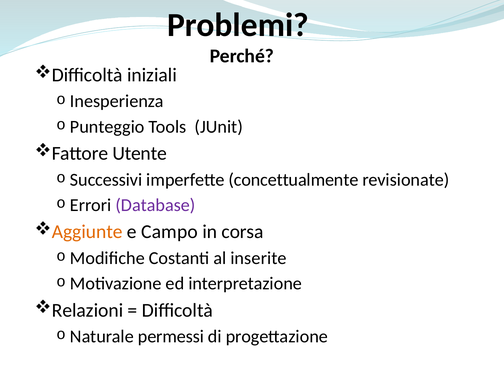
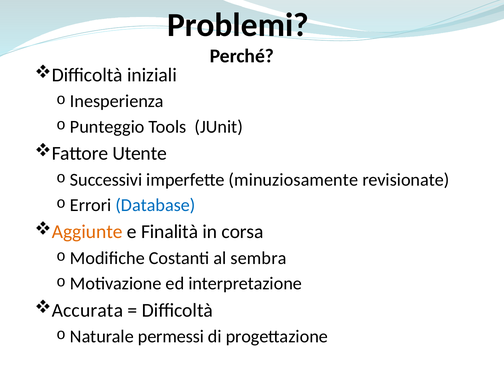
concettualmente: concettualmente -> minuziosamente
Database colour: purple -> blue
Campo: Campo -> Finalità
inserite: inserite -> sembra
Relazioni: Relazioni -> Accurata
